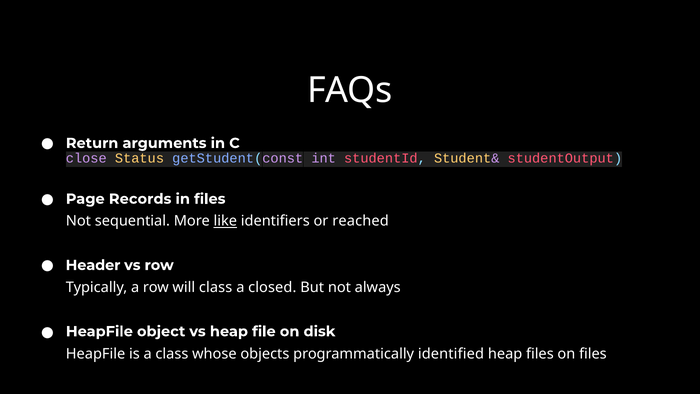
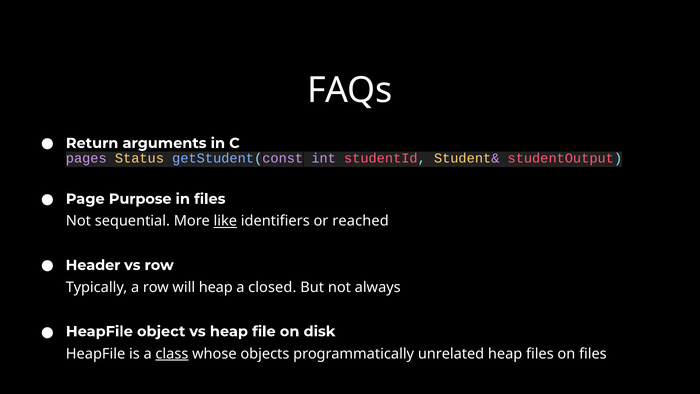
close: close -> pages
Records: Records -> Purpose
will class: class -> heap
class at (172, 353) underline: none -> present
identified: identified -> unrelated
